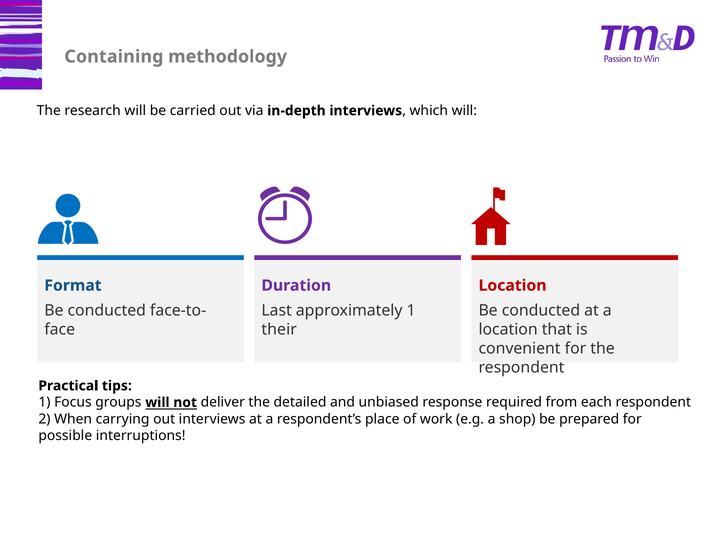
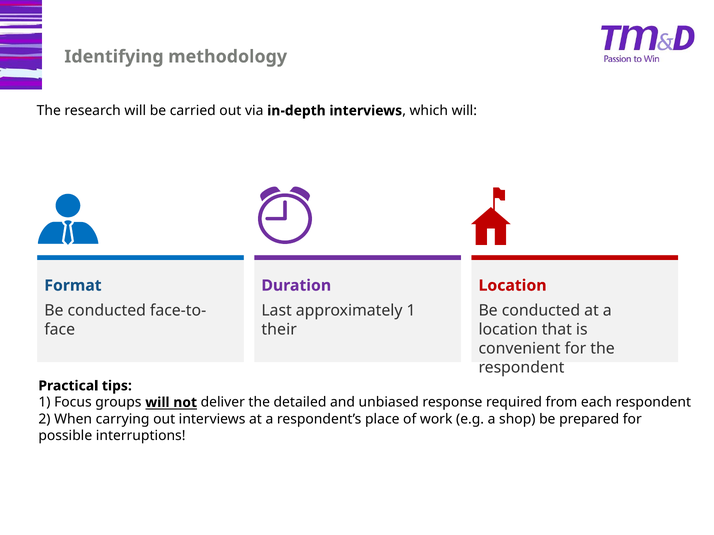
Containing: Containing -> Identifying
